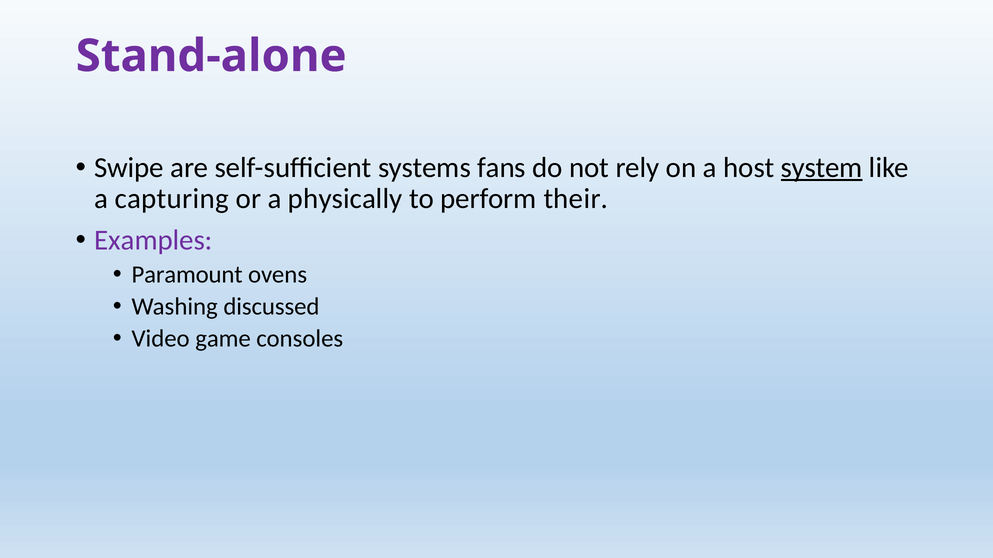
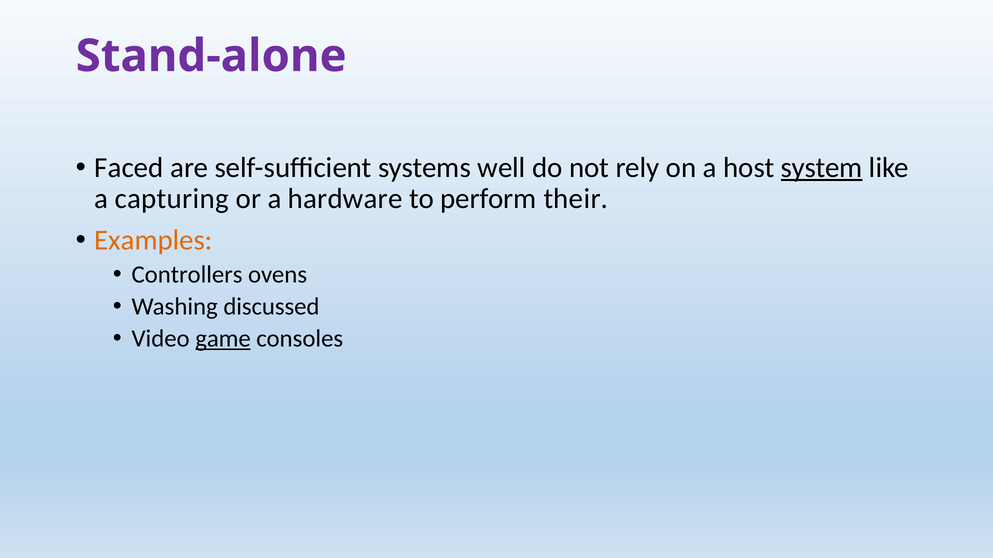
Swipe: Swipe -> Faced
fans: fans -> well
physically: physically -> hardware
Examples colour: purple -> orange
Paramount: Paramount -> Controllers
game underline: none -> present
